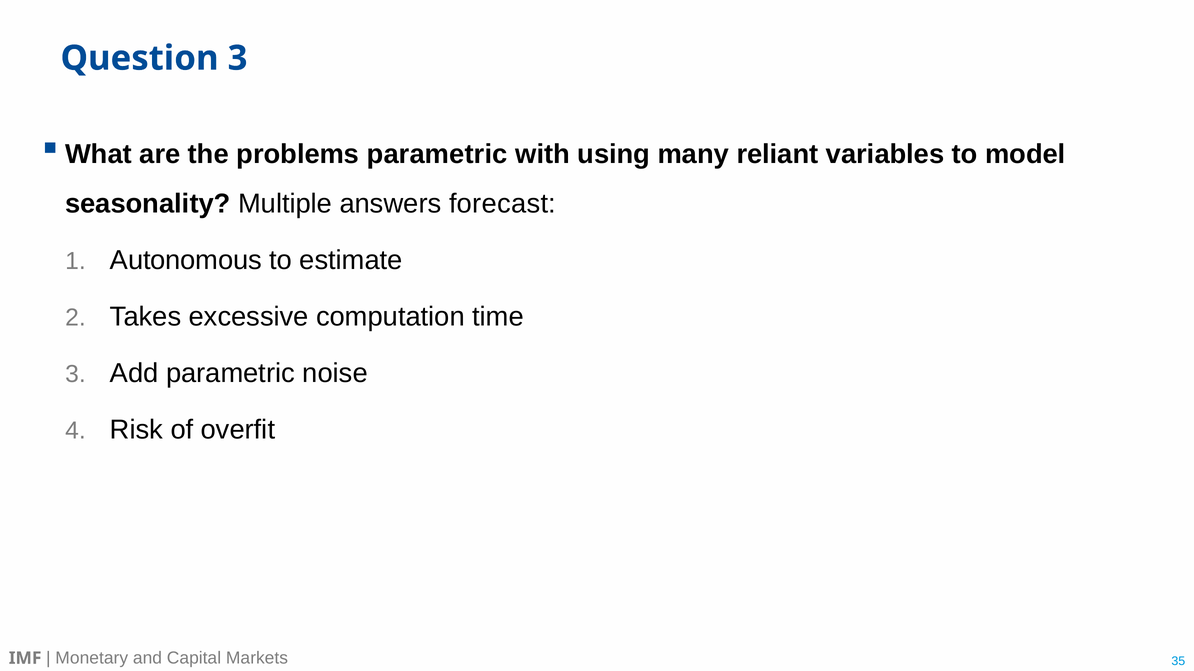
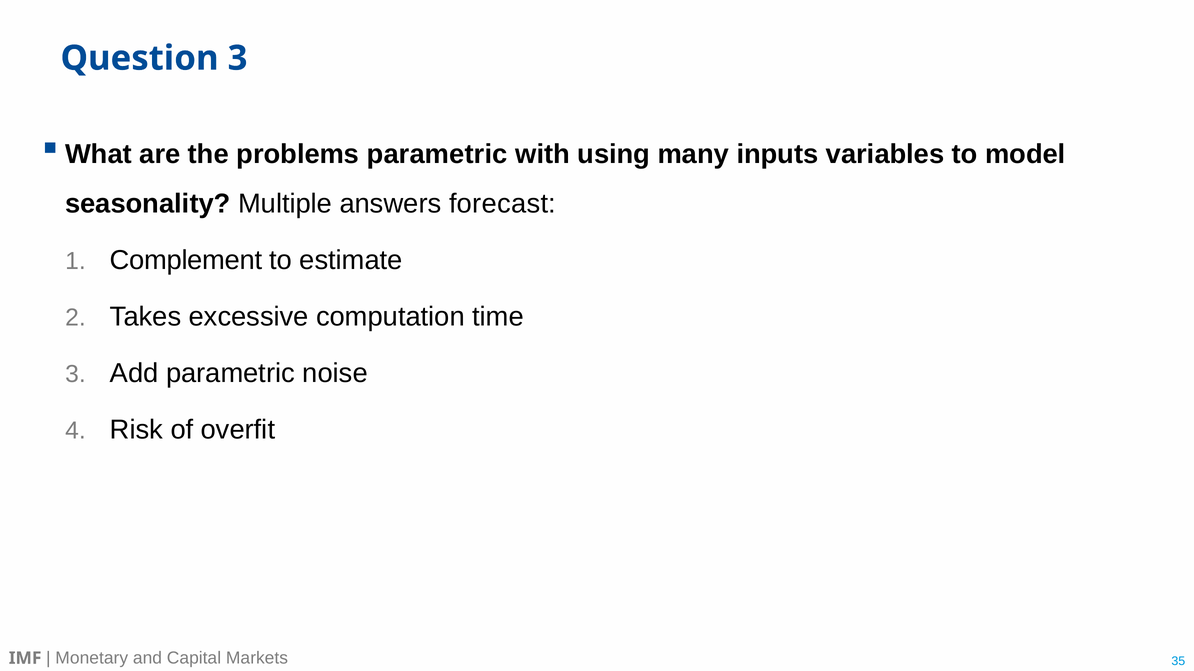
reliant: reliant -> inputs
Autonomous: Autonomous -> Complement
